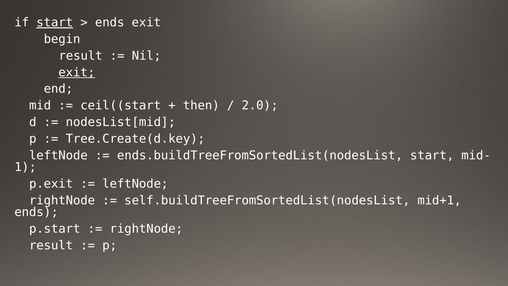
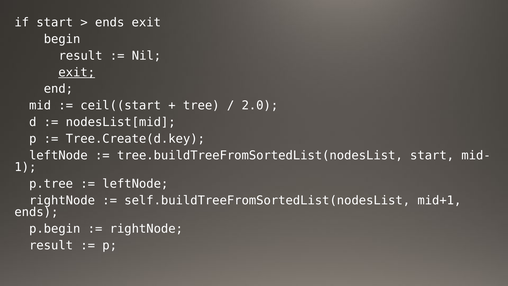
start at (55, 23) underline: present -> none
then: then -> tree
ends.buildTreeFromSortedList(nodesList: ends.buildTreeFromSortedList(nodesList -> tree.buildTreeFromSortedList(nodesList
p.exit: p.exit -> p.tree
p.start: p.start -> p.begin
